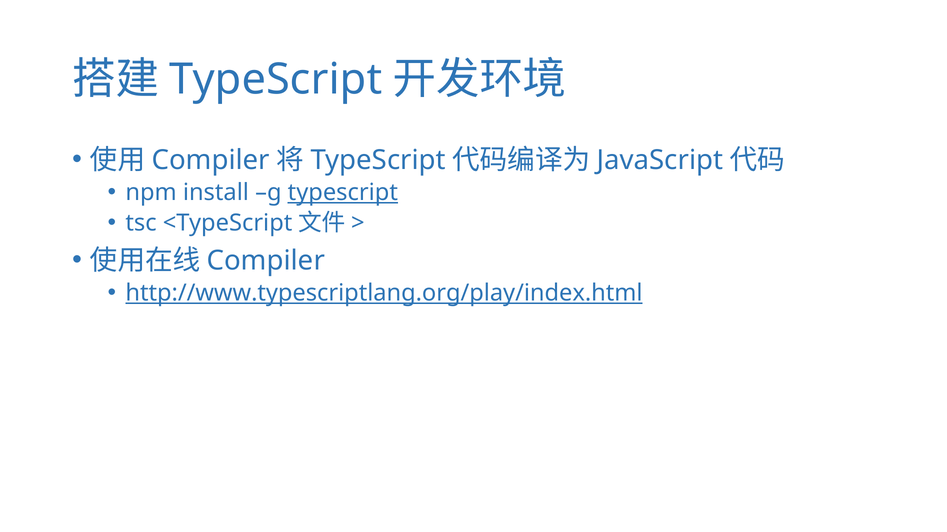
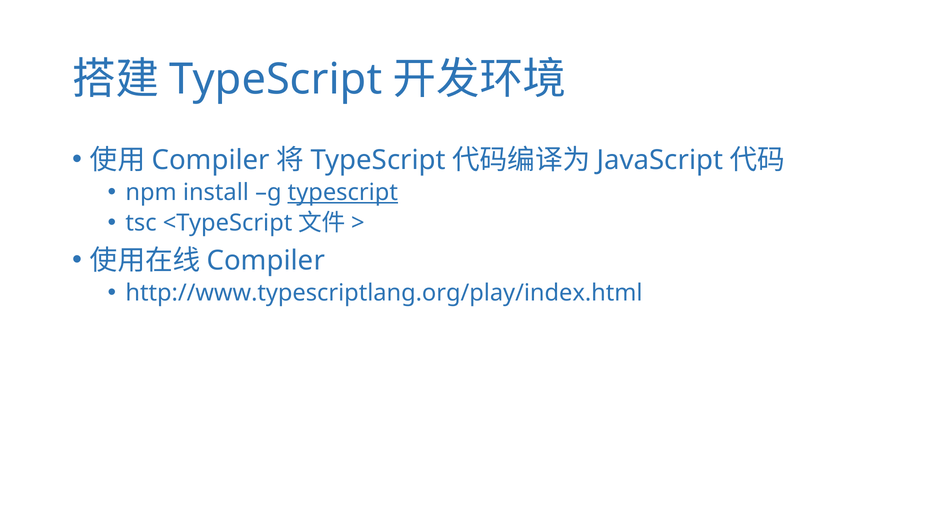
http://www.typescriptlang.org/play/index.html underline: present -> none
